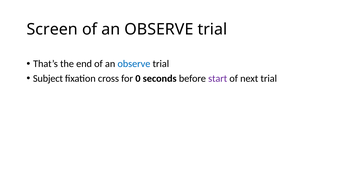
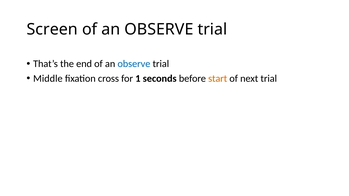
Subject: Subject -> Middle
0: 0 -> 1
start colour: purple -> orange
